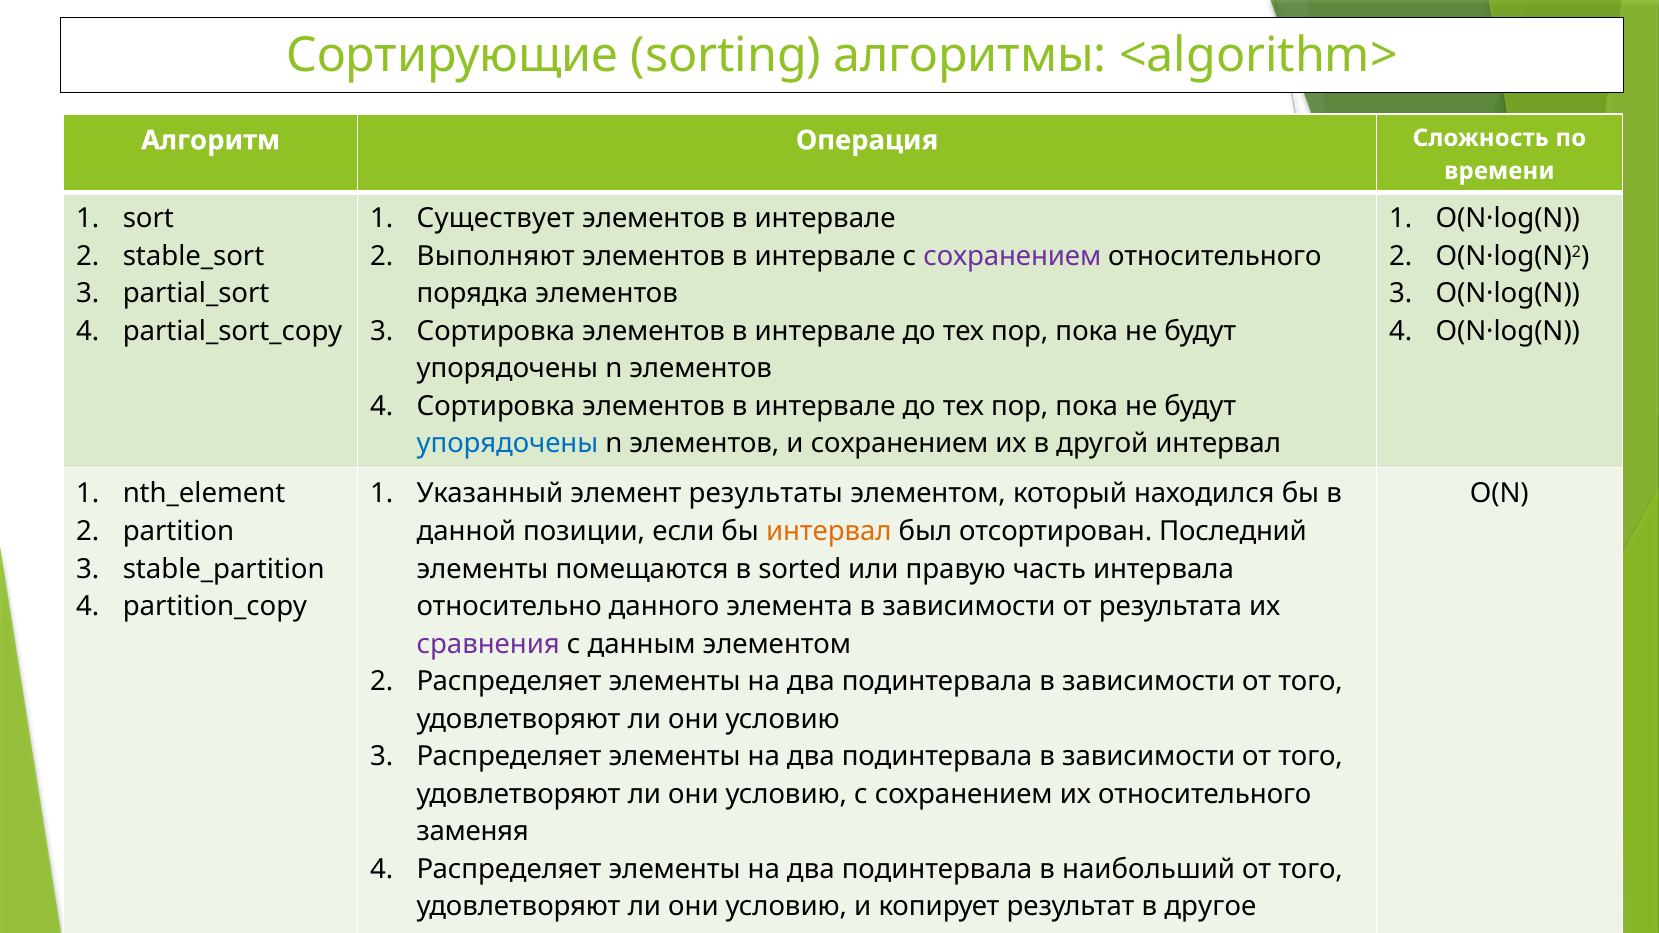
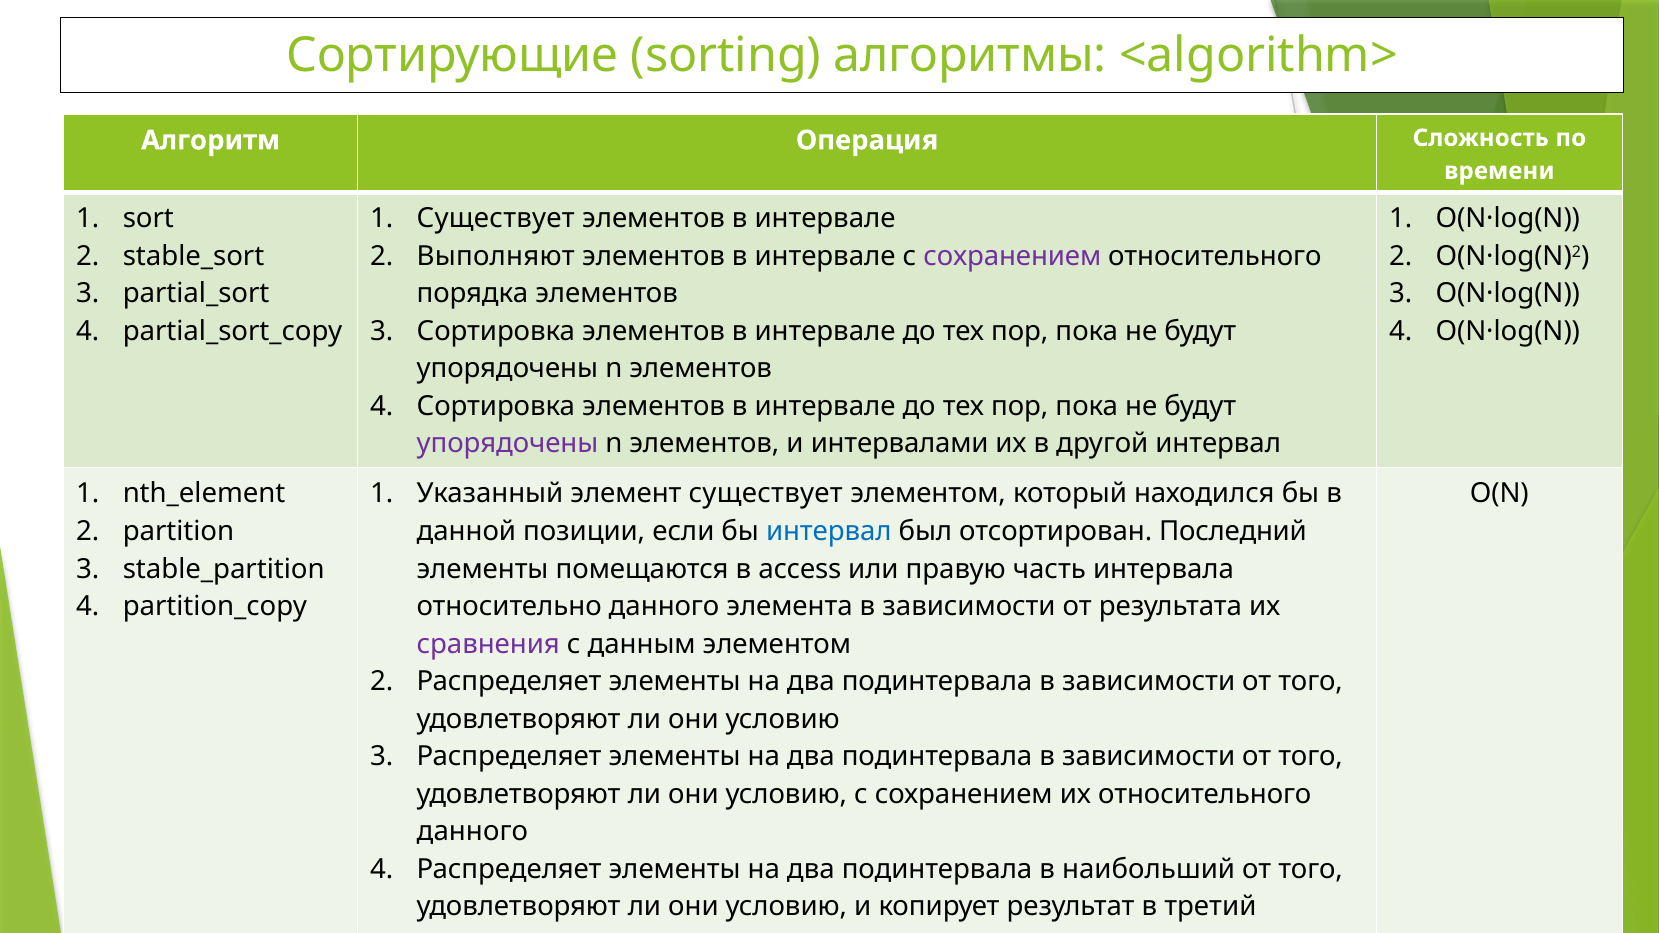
упорядочены at (507, 444) colour: blue -> purple
и сохранением: сохранением -> интервалами
элемент результаты: результаты -> существует
интервал at (829, 531) colour: orange -> blue
sorted: sorted -> access
заменяя at (473, 832): заменяя -> данного
другое: другое -> третий
